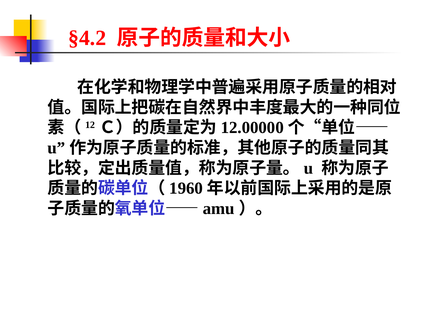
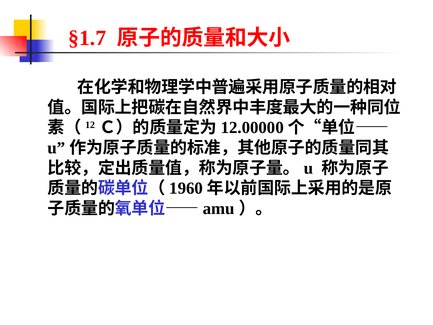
§4.2: §4.2 -> §1.7
